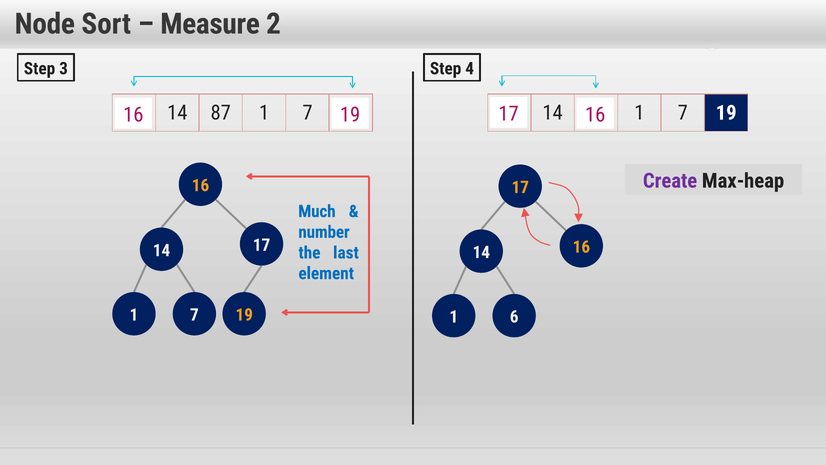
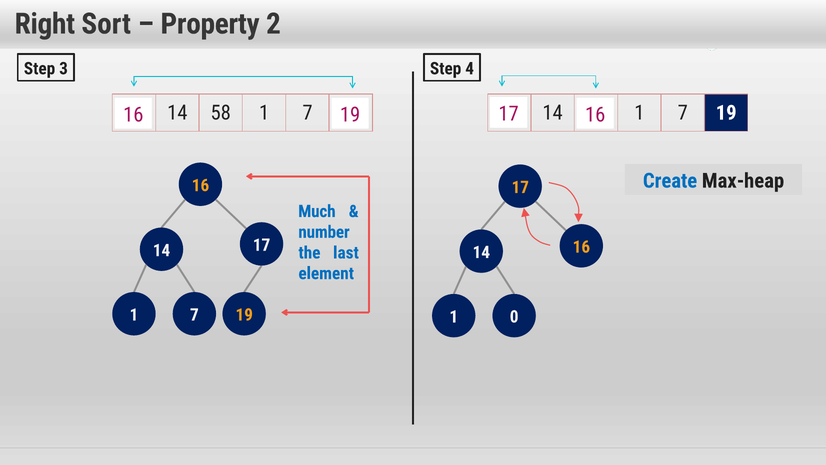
Node: Node -> Right
Measure: Measure -> Property
87: 87 -> 58
Create colour: purple -> blue
6: 6 -> 0
